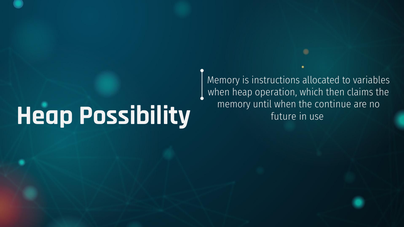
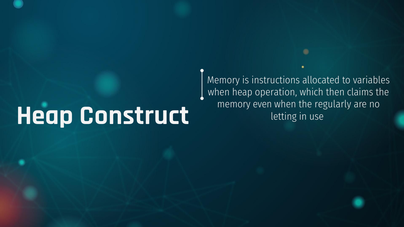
until: until -> even
continue: continue -> regularly
Possibility: Possibility -> Construct
future: future -> letting
